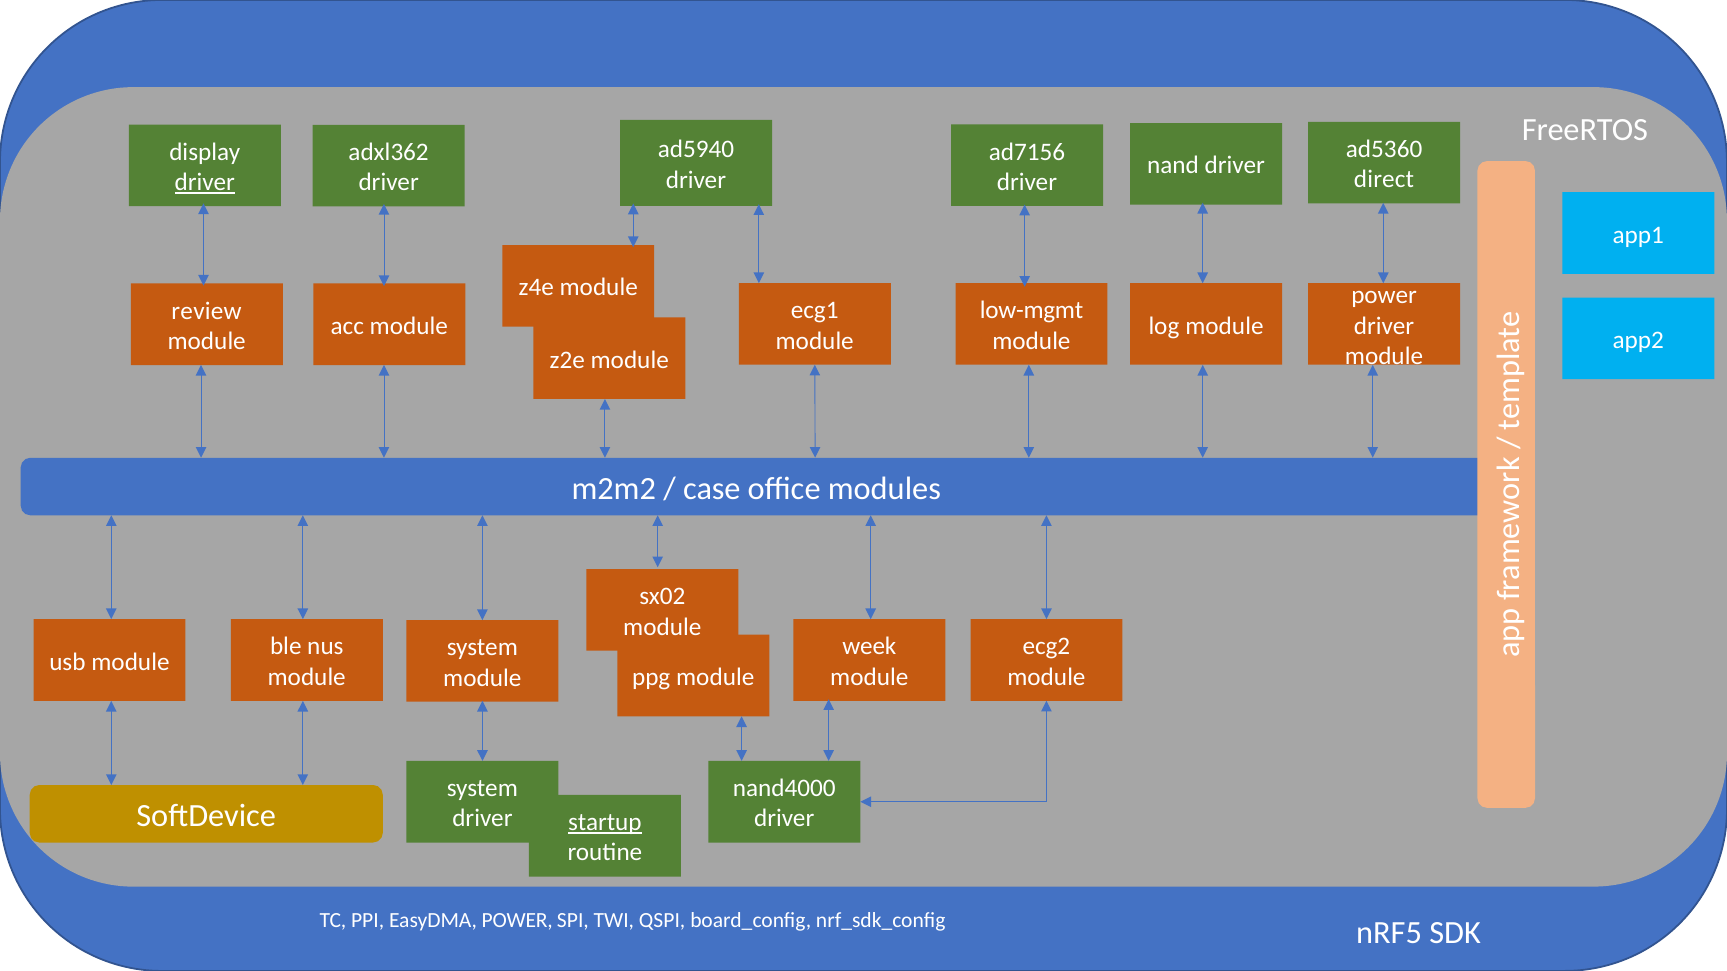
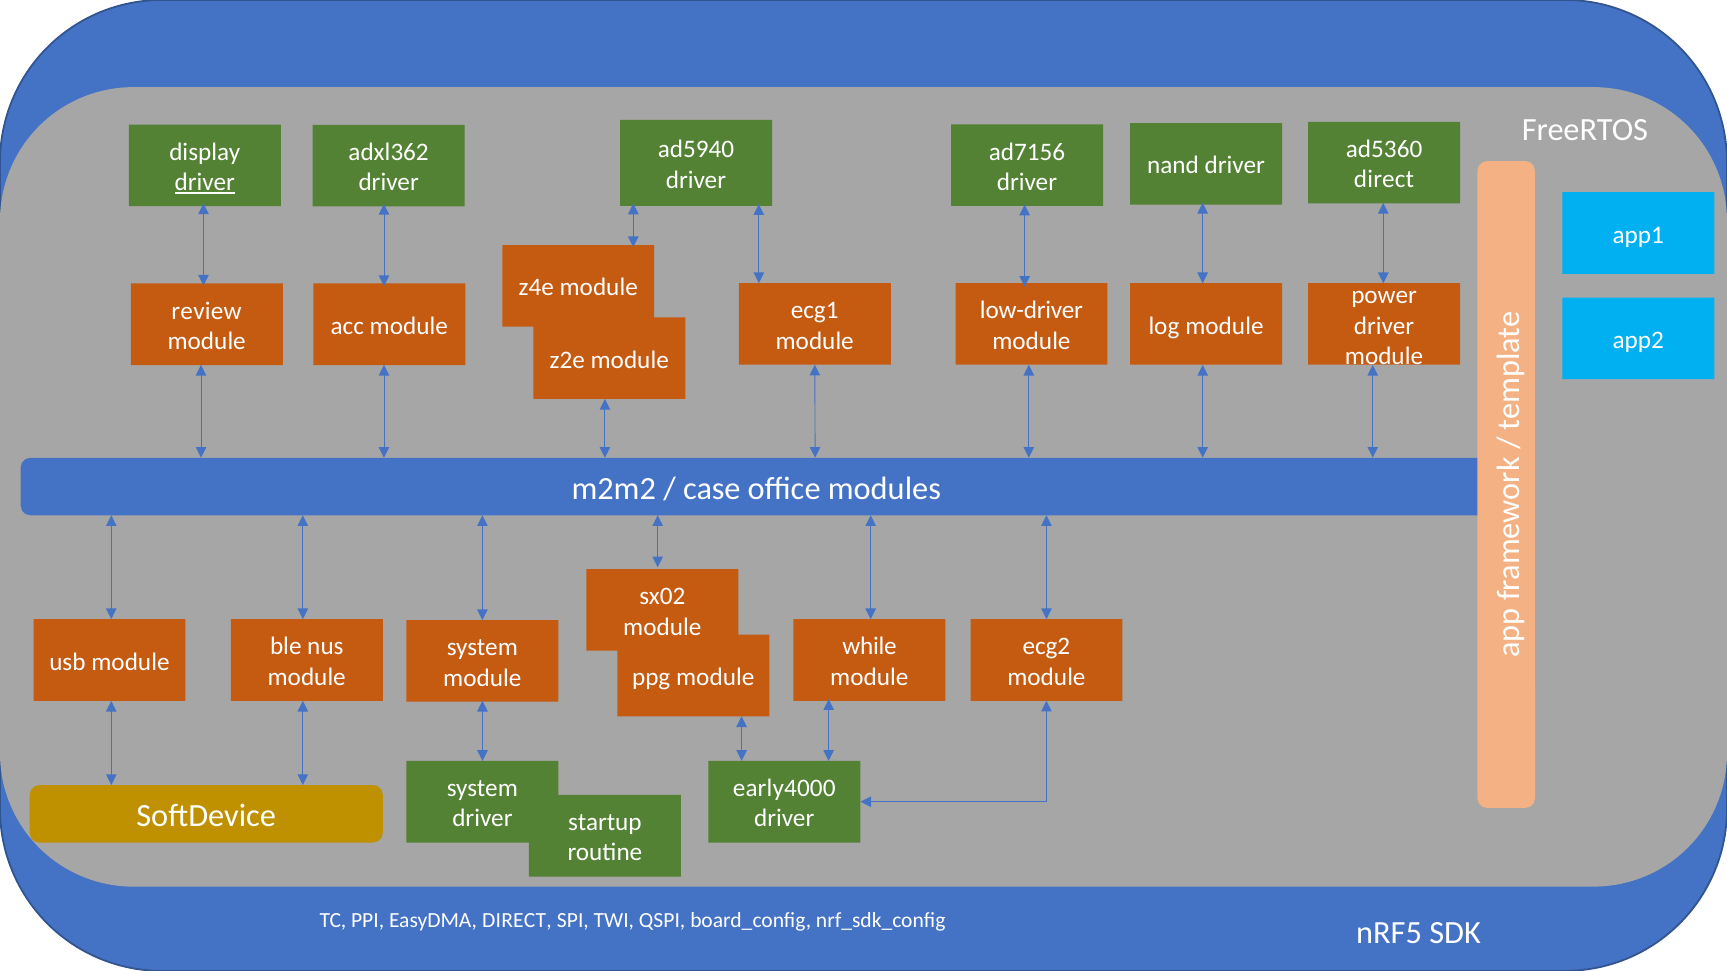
low-mgmt: low-mgmt -> low-driver
week: week -> while
nand4000: nand4000 -> early4000
startup underline: present -> none
EasyDMA POWER: POWER -> DIRECT
